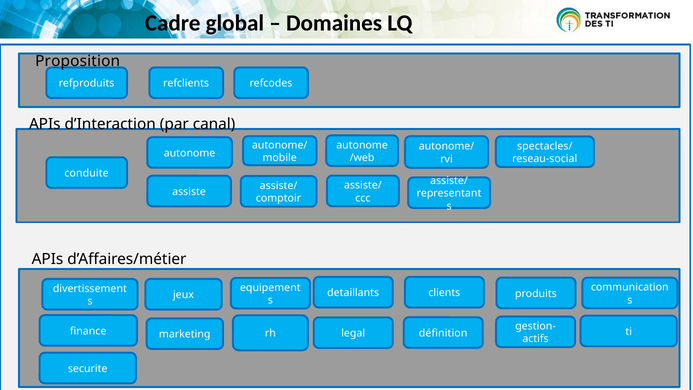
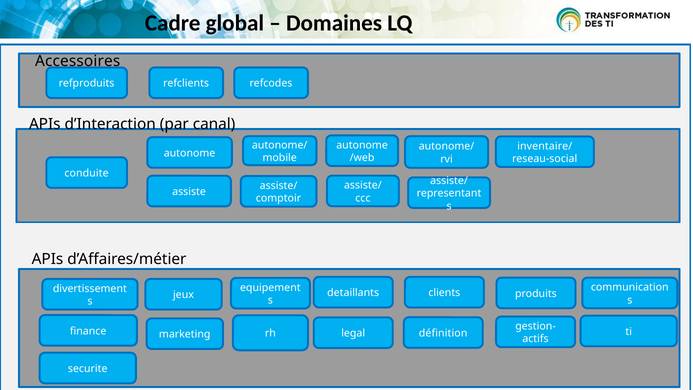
Proposition: Proposition -> Accessoires
spectacles/: spectacles/ -> inventaire/
